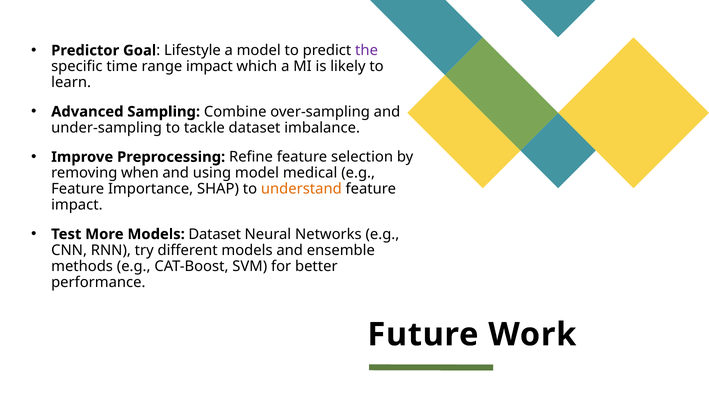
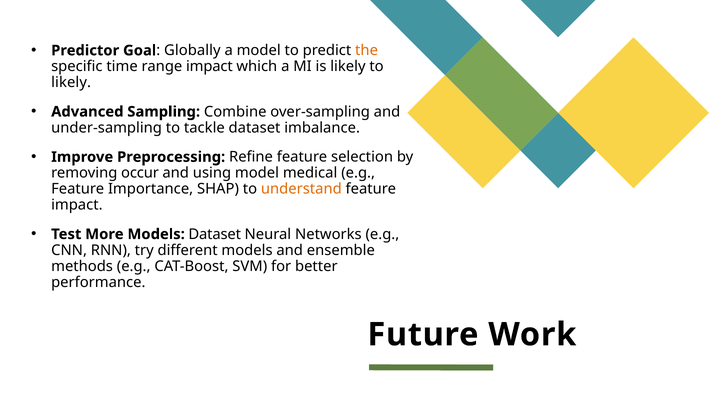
Lifestyle: Lifestyle -> Globally
the colour: purple -> orange
learn at (71, 82): learn -> likely
when: when -> occur
